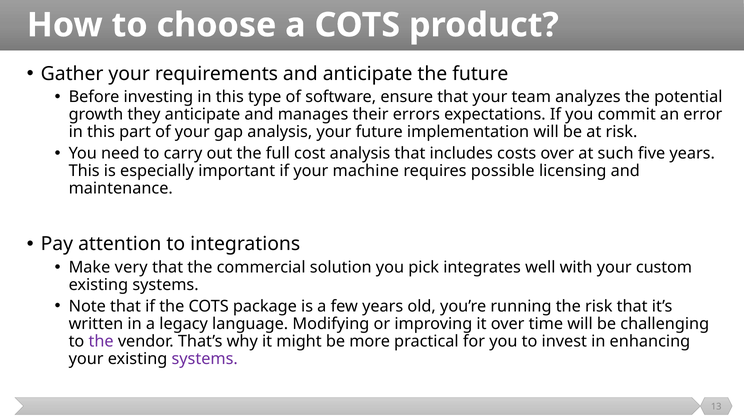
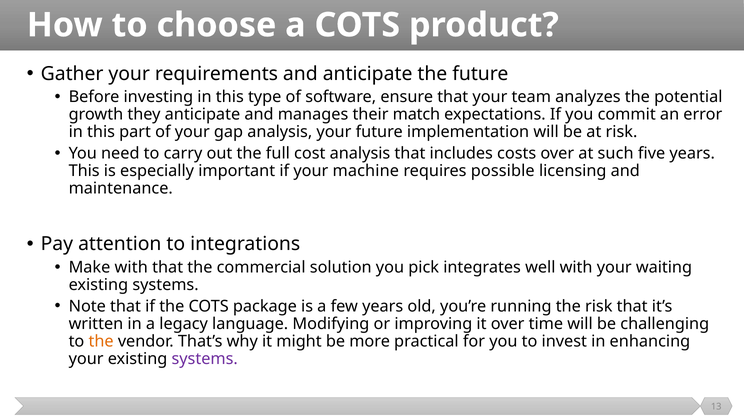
errors: errors -> match
Make very: very -> with
custom: custom -> waiting
the at (101, 342) colour: purple -> orange
